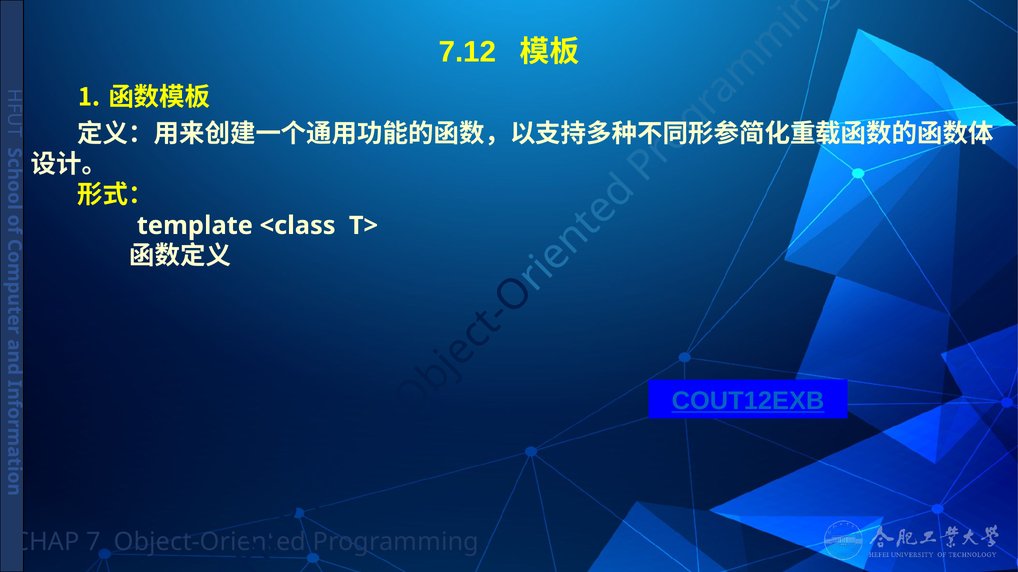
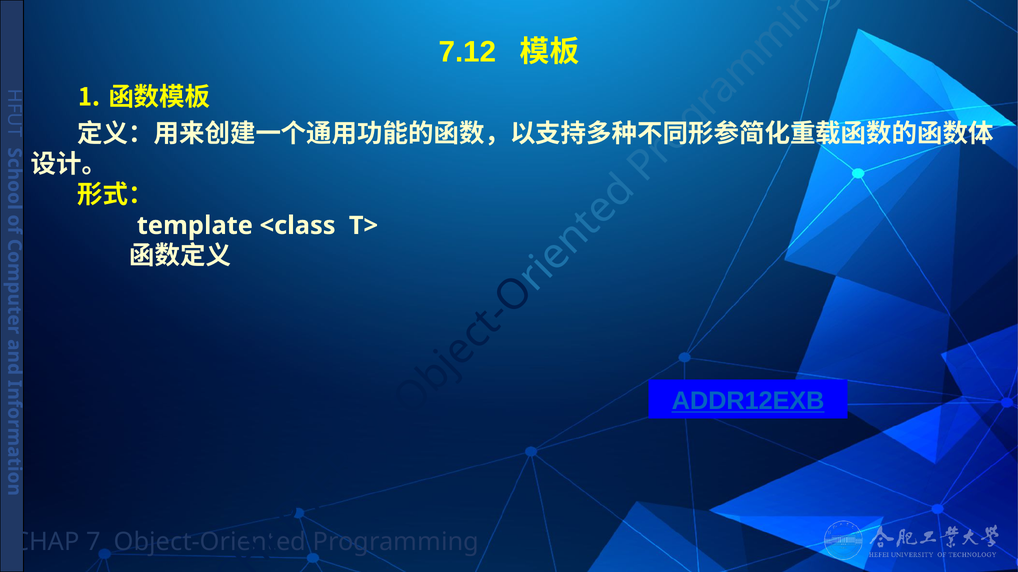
COUT12EXB: COUT12EXB -> ADDR12EXB
